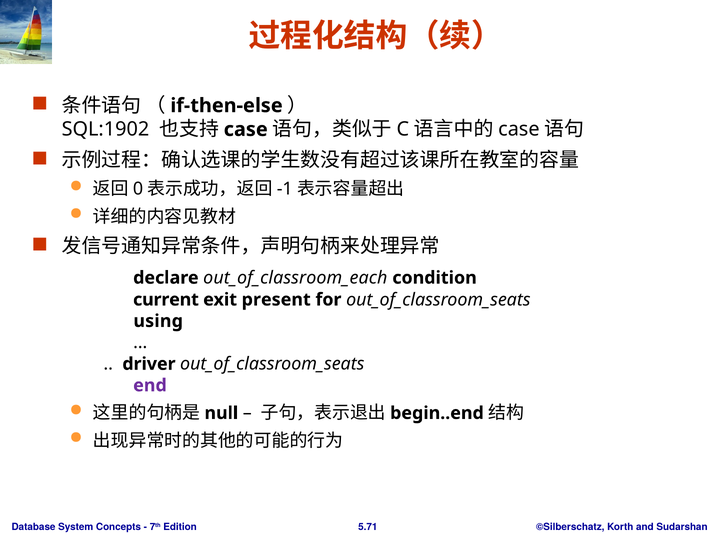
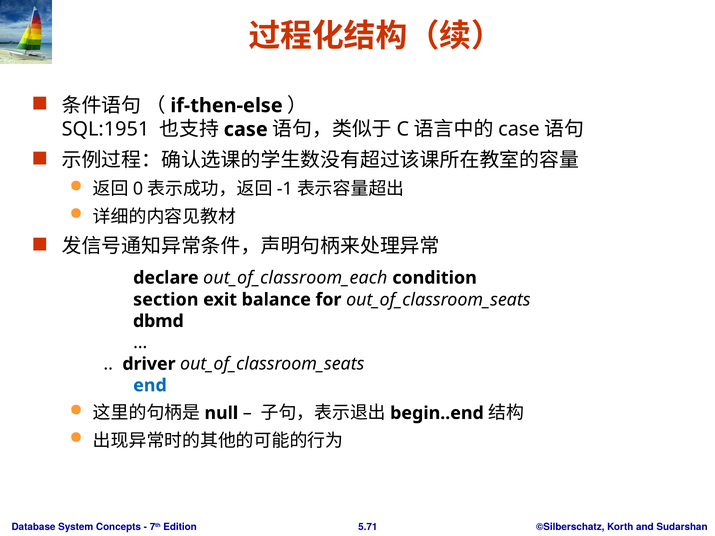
SQL:1902: SQL:1902 -> SQL:1951
current: current -> section
present: present -> balance
using: using -> dbmd
end colour: purple -> blue
